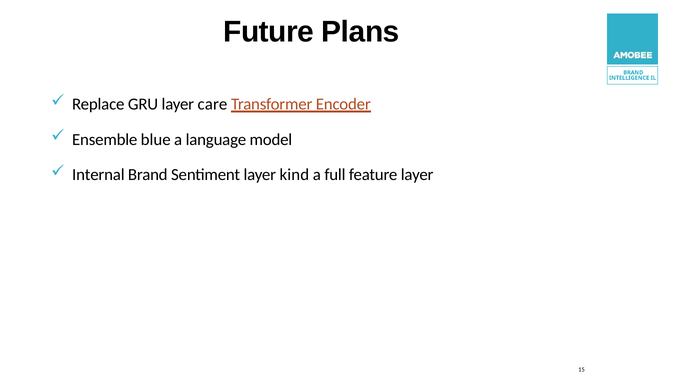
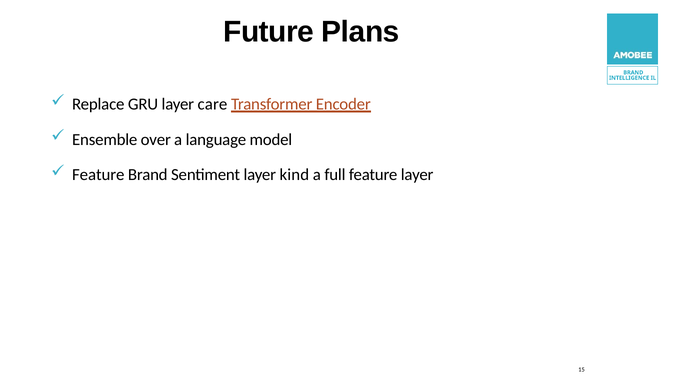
blue: blue -> over
Internal at (98, 175): Internal -> Feature
